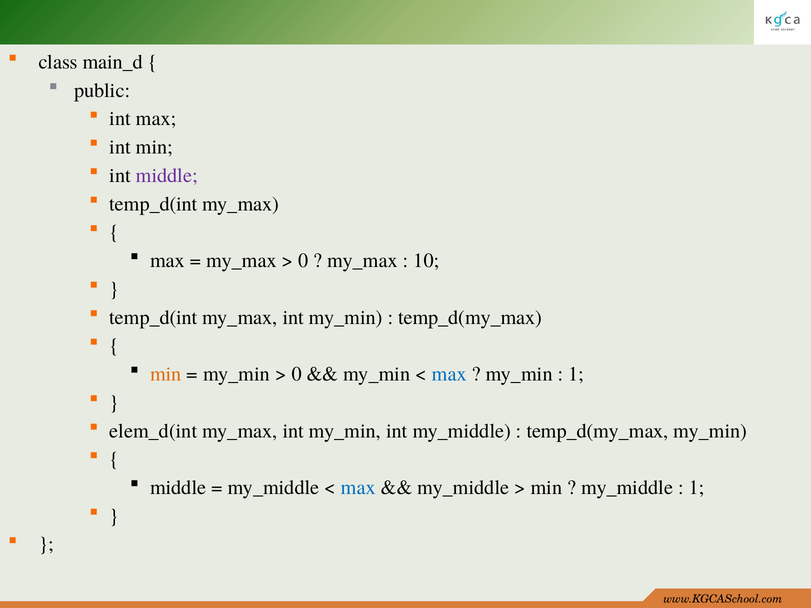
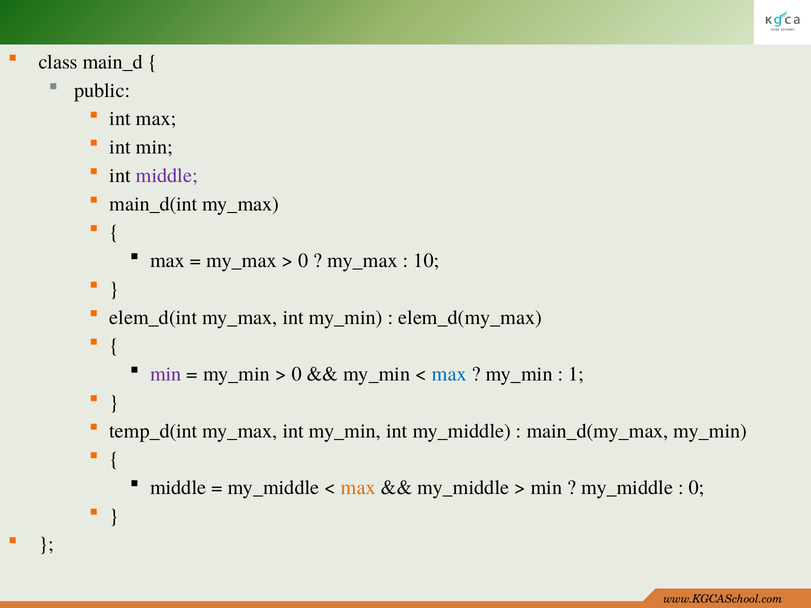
temp_d(int at (153, 204): temp_d(int -> main_d(int
temp_d(int at (153, 317): temp_d(int -> elem_d(int
temp_d(my_max at (470, 317): temp_d(my_max -> elem_d(my_max
min at (166, 374) colour: orange -> purple
elem_d(int: elem_d(int -> temp_d(int
temp_d(my_max at (598, 431): temp_d(my_max -> main_d(my_max
max at (358, 488) colour: blue -> orange
1 at (697, 488): 1 -> 0
